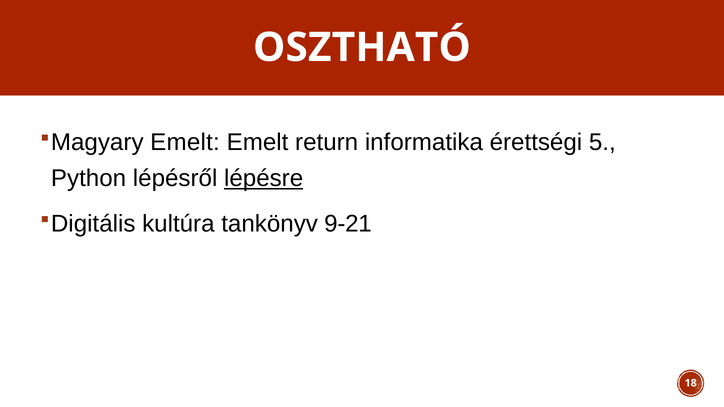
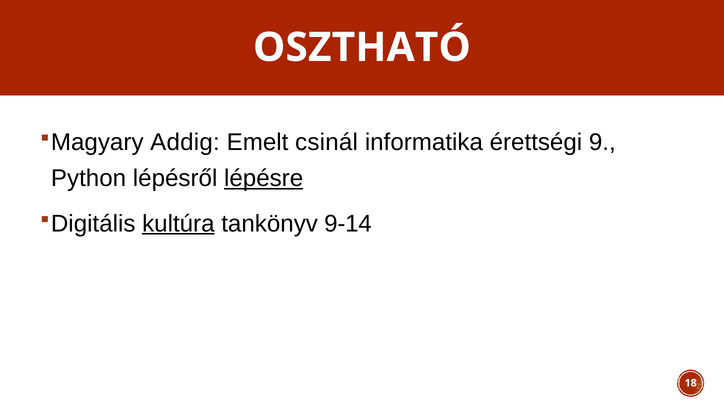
Emelt at (185, 142): Emelt -> Addig
return: return -> csinál
5: 5 -> 9
kultúra underline: none -> present
9-21: 9-21 -> 9-14
